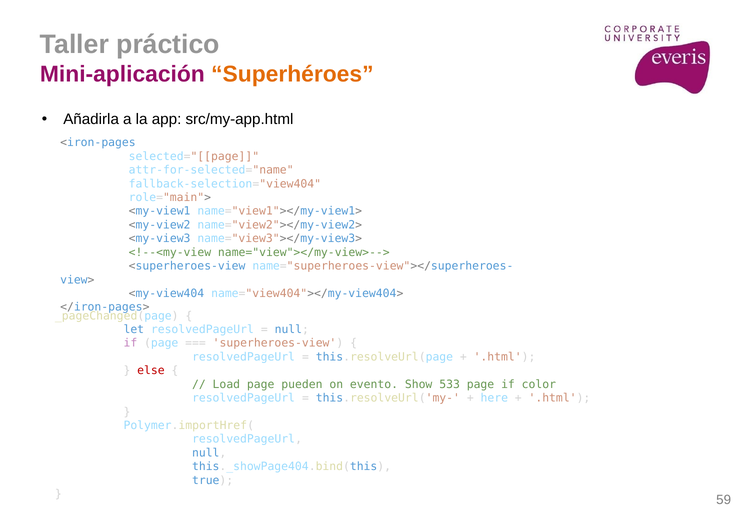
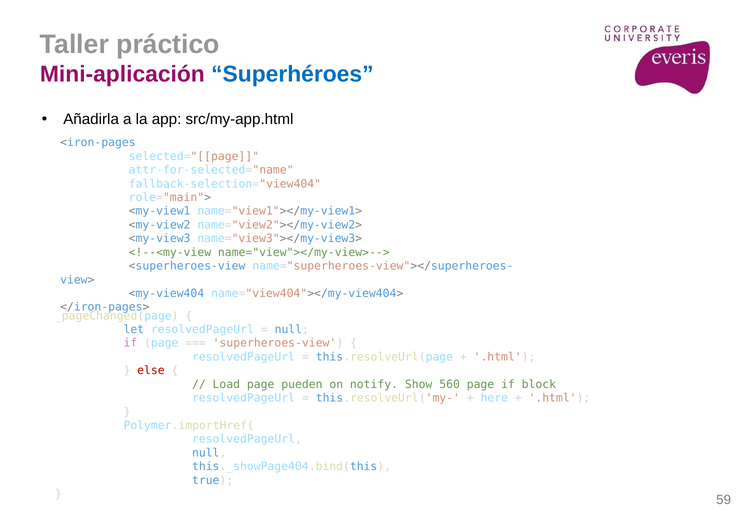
Superhéroes colour: orange -> blue
evento: evento -> notify
533: 533 -> 560
color: color -> block
